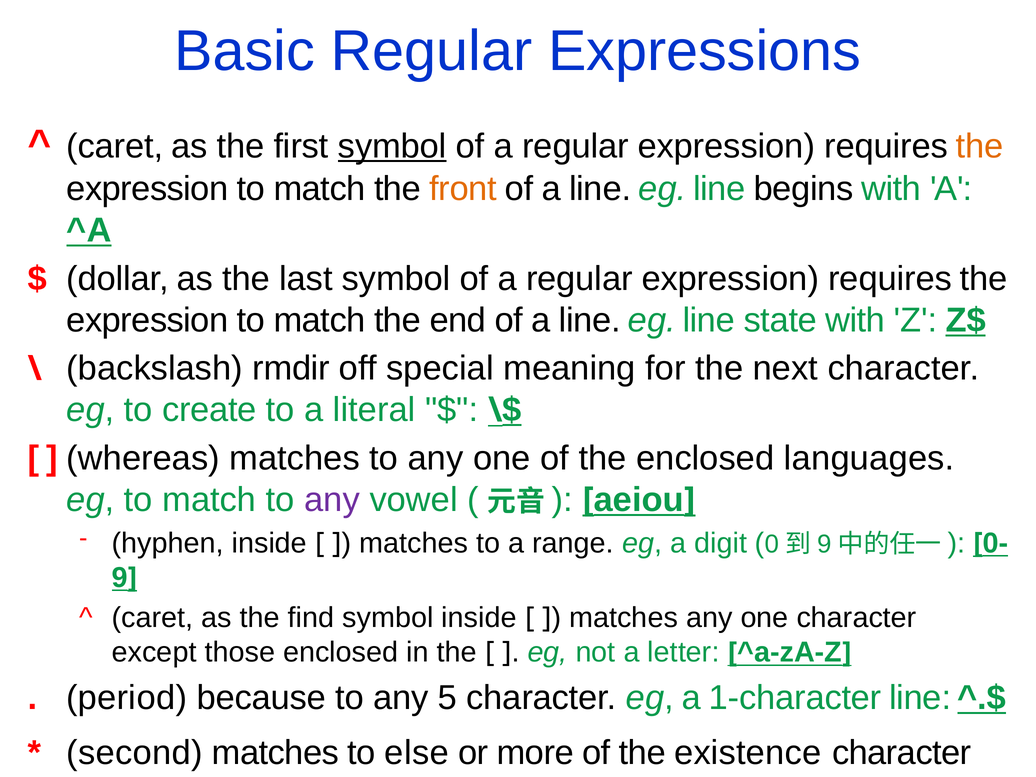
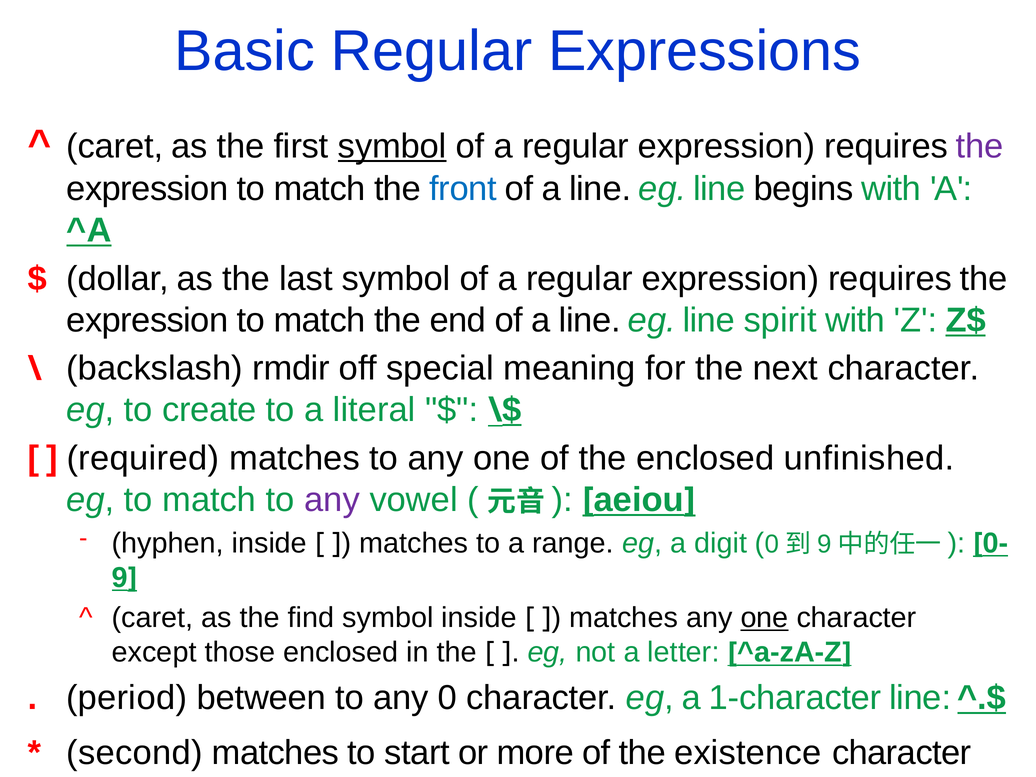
the at (980, 146) colour: orange -> purple
front colour: orange -> blue
state: state -> spirit
whereas: whereas -> required
languages: languages -> unfinished
one at (765, 618) underline: none -> present
because: because -> between
5: 5 -> 0
else: else -> start
